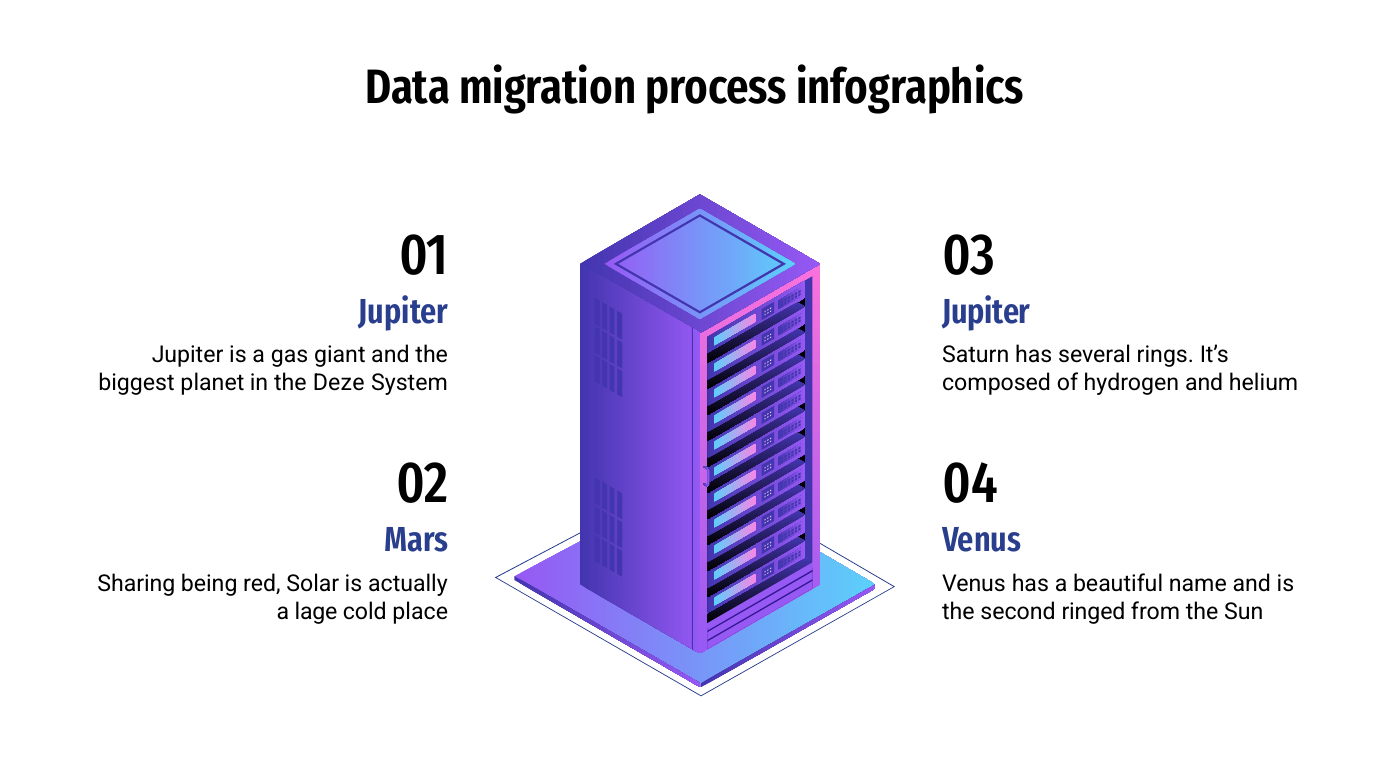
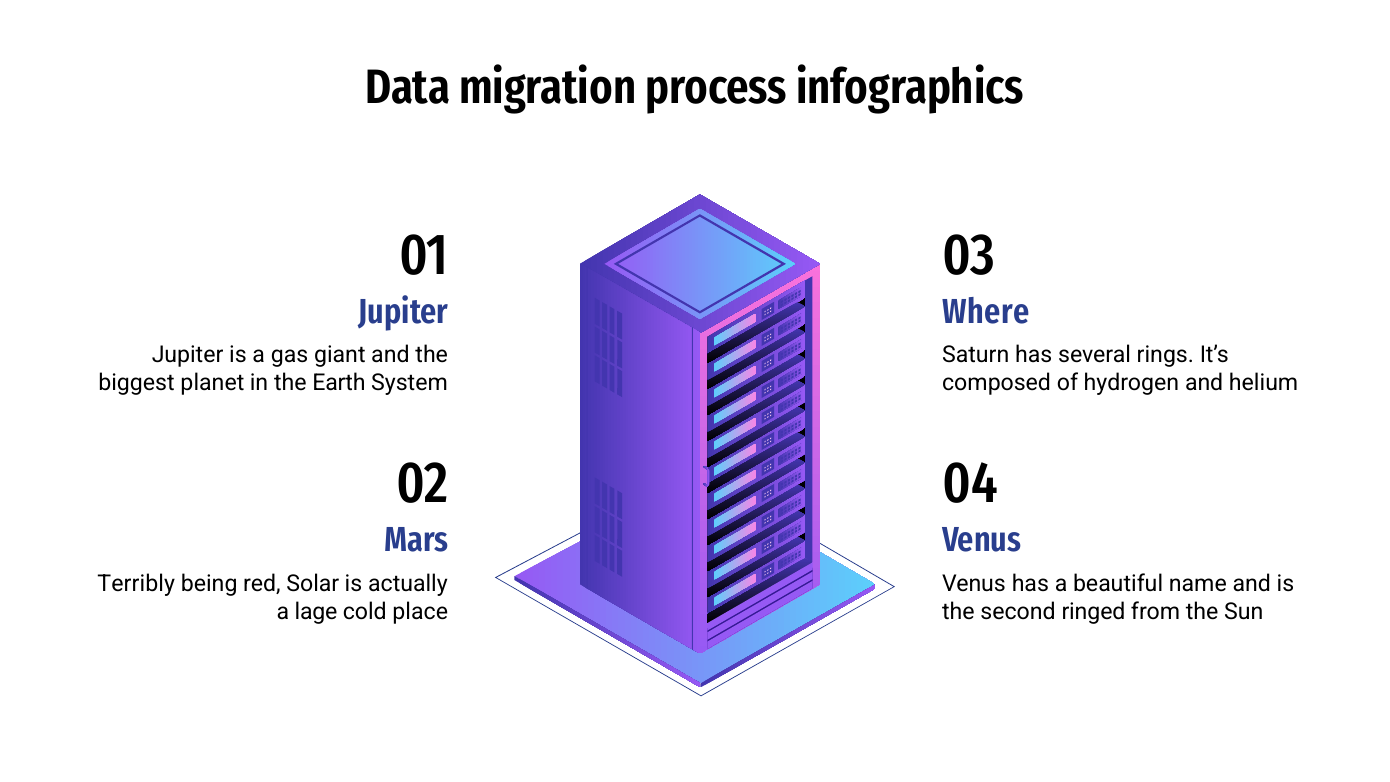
Jupiter at (986, 312): Jupiter -> Where
Deze: Deze -> Earth
Sharing: Sharing -> Terribly
